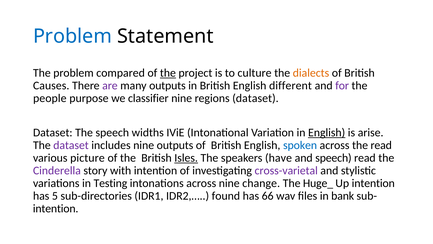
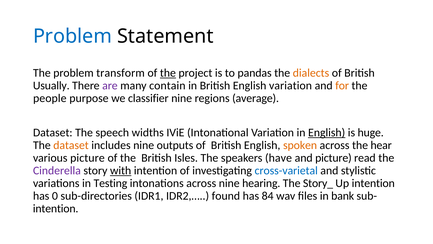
compared: compared -> transform
culture: culture -> pandas
Causes: Causes -> Usually
many outputs: outputs -> contain
English different: different -> variation
for colour: purple -> orange
regions dataset: dataset -> average
arise: arise -> huge
dataset at (71, 145) colour: purple -> orange
spoken colour: blue -> orange
the read: read -> hear
Isles underline: present -> none
and speech: speech -> picture
with underline: none -> present
cross-varietal colour: purple -> blue
change: change -> hearing
Huge_: Huge_ -> Story_
5: 5 -> 0
66: 66 -> 84
